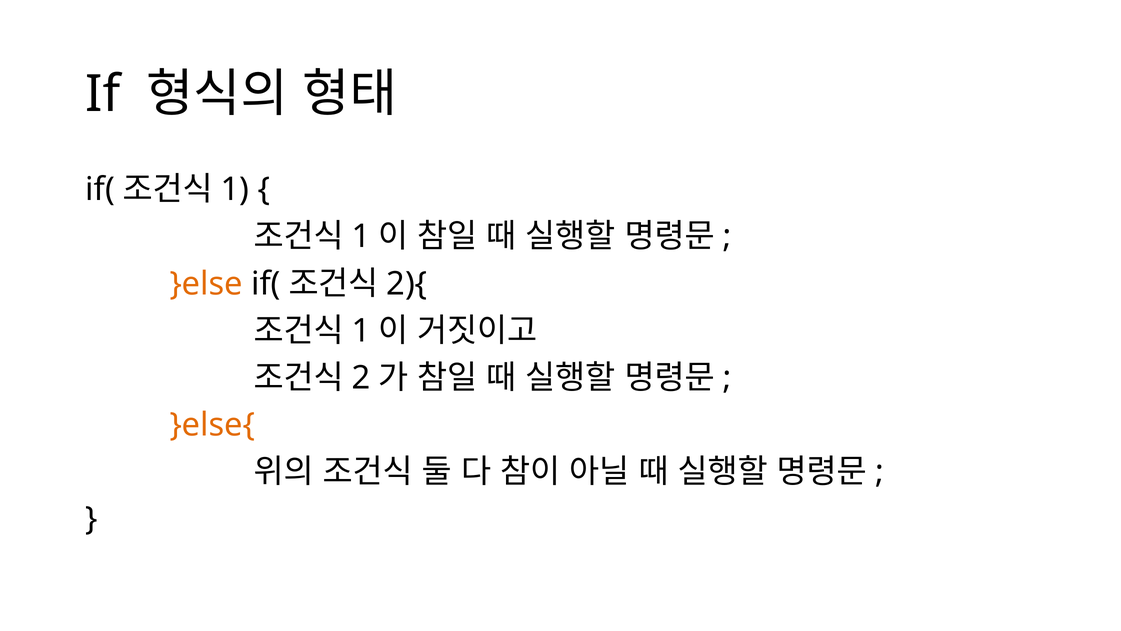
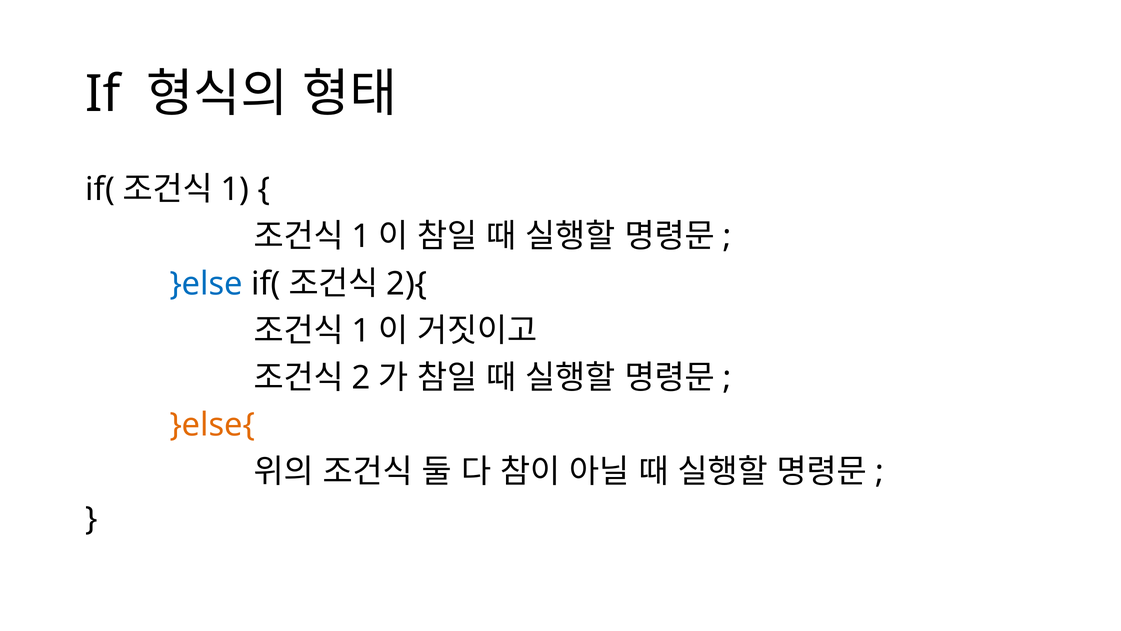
}else colour: orange -> blue
